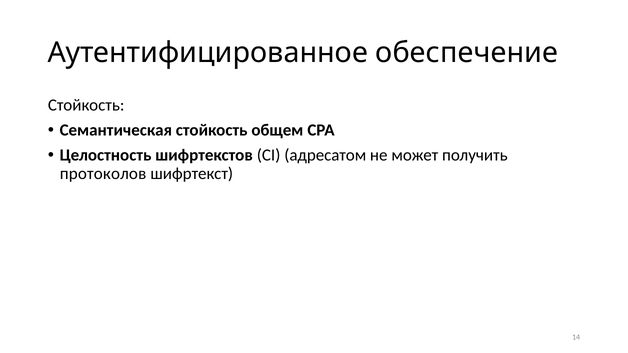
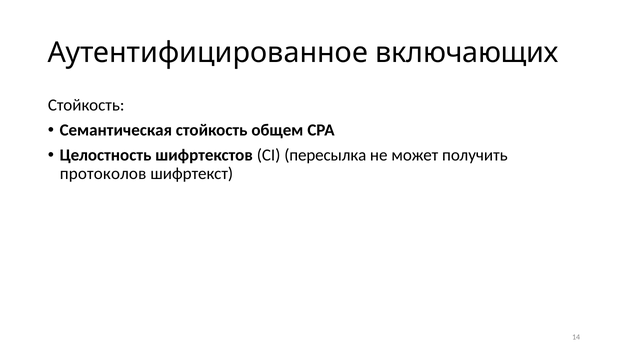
обеспечение: обеспечение -> включающих
адресатом: адресатом -> пересылка
